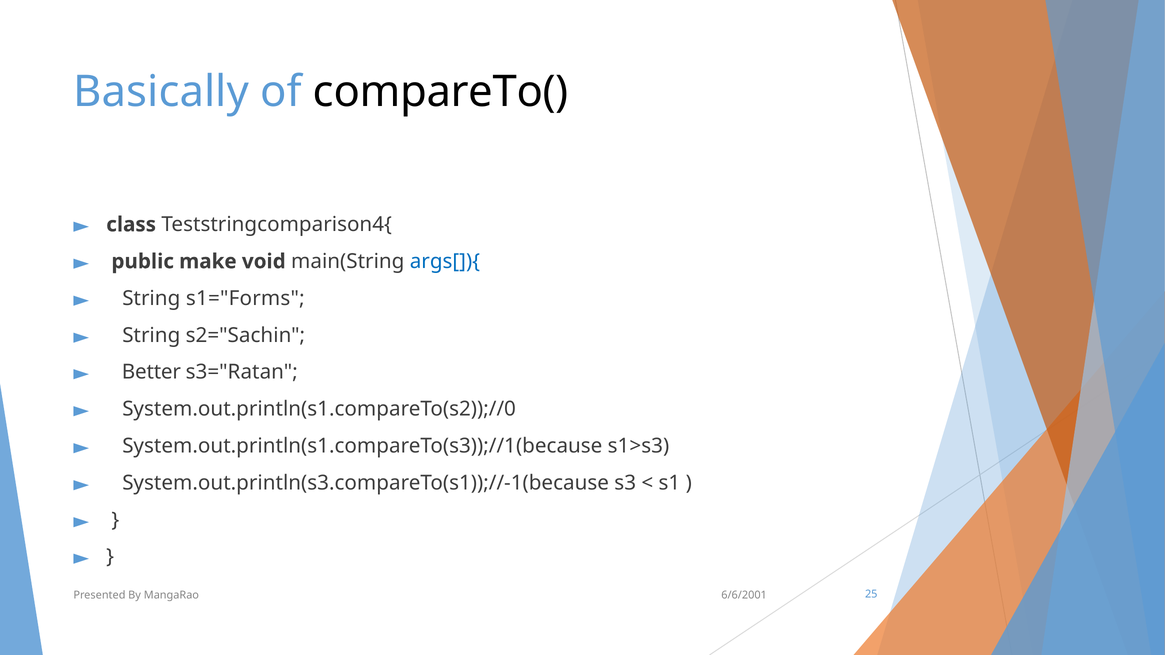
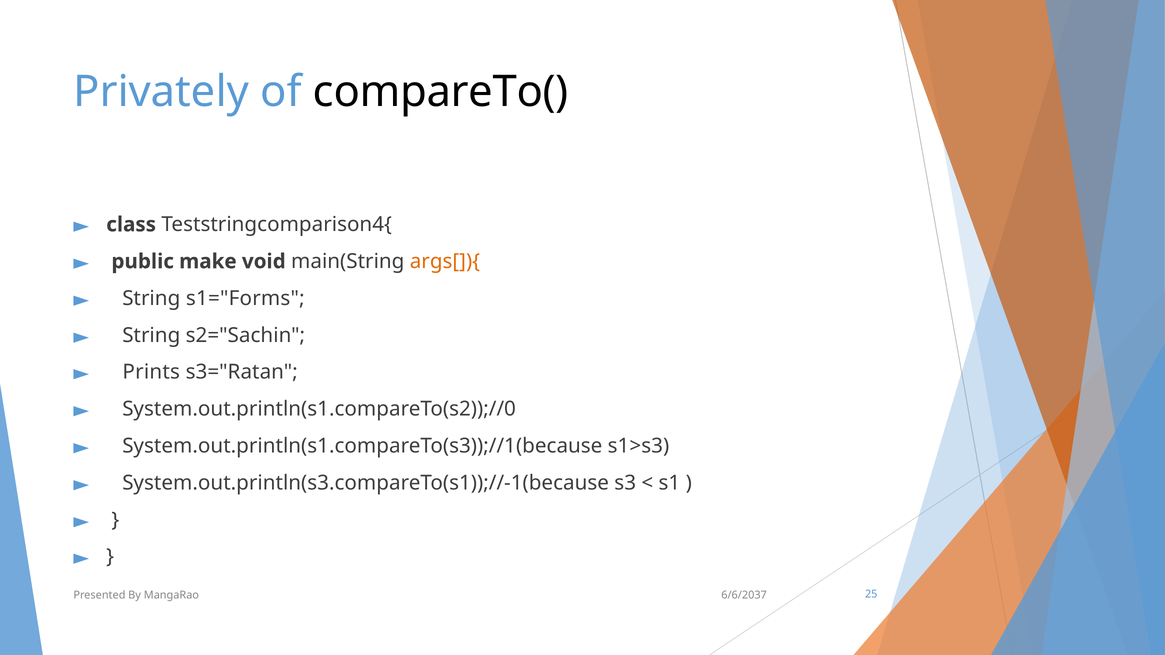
Basically: Basically -> Privately
args[]){ colour: blue -> orange
Better: Better -> Prints
6/6/2001: 6/6/2001 -> 6/6/2037
